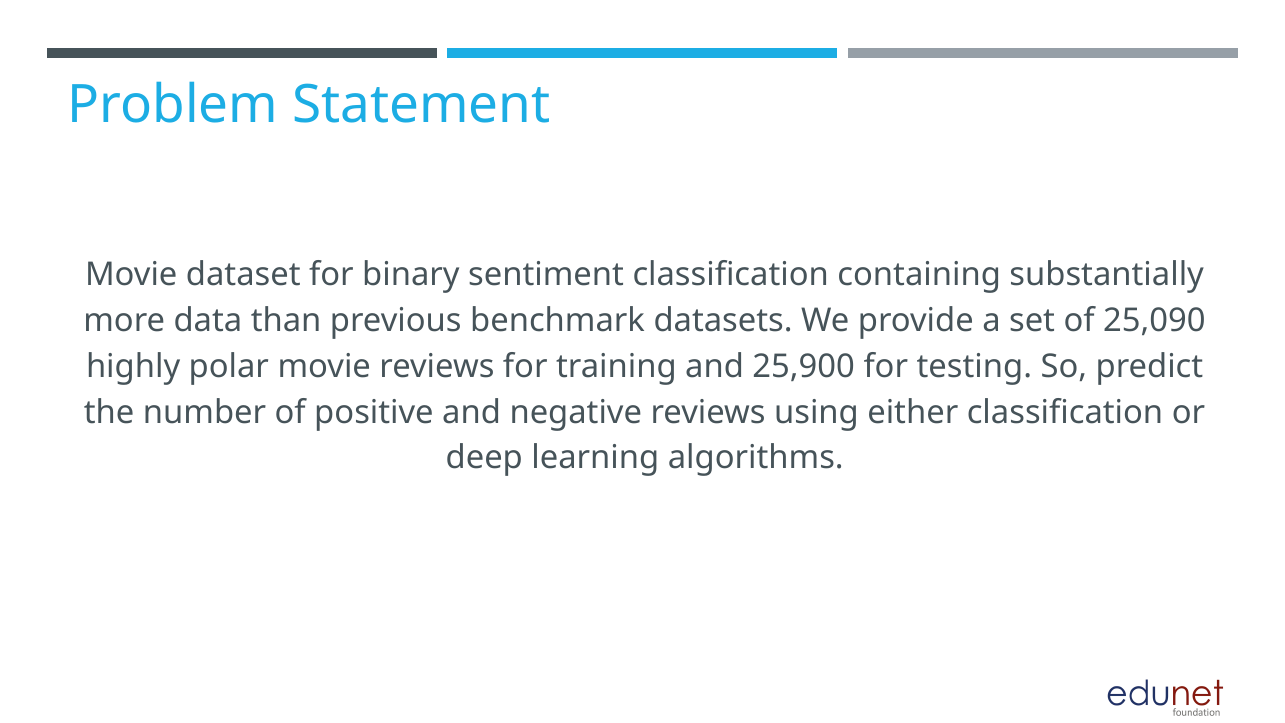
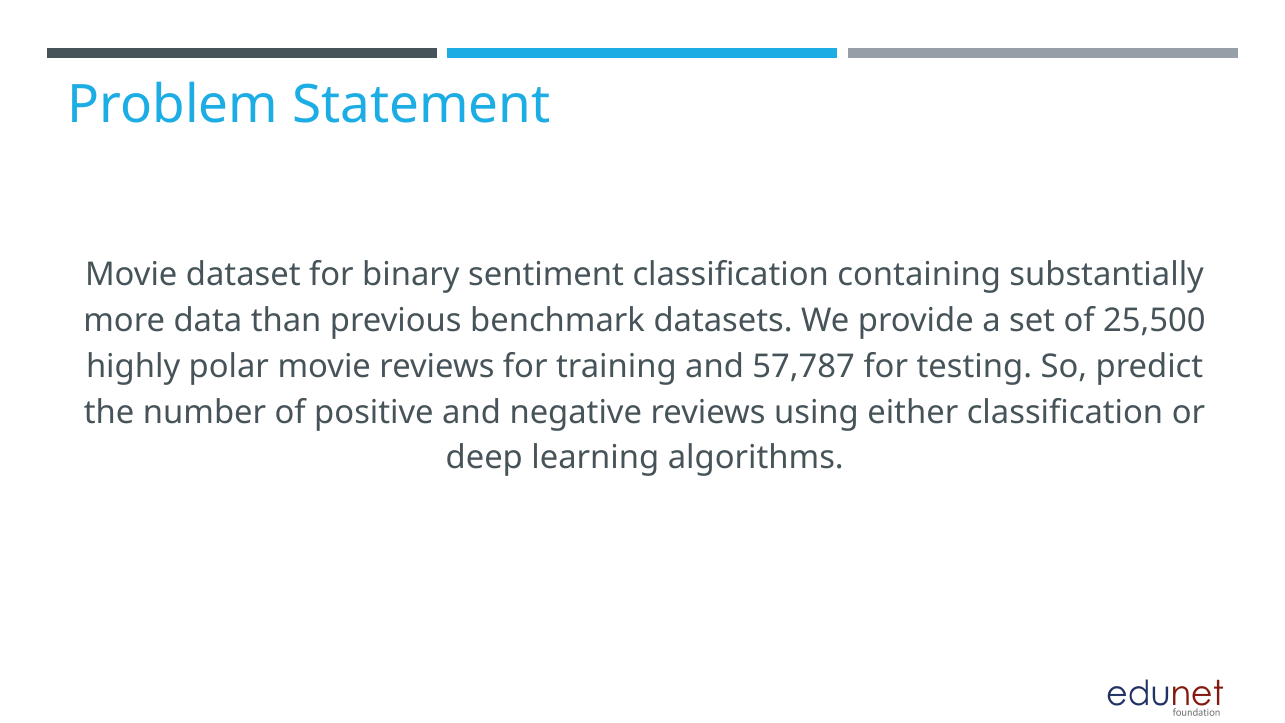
25,090: 25,090 -> 25,500
25,900: 25,900 -> 57,787
